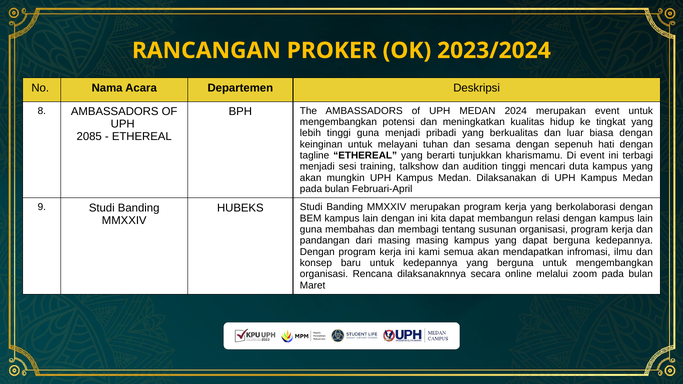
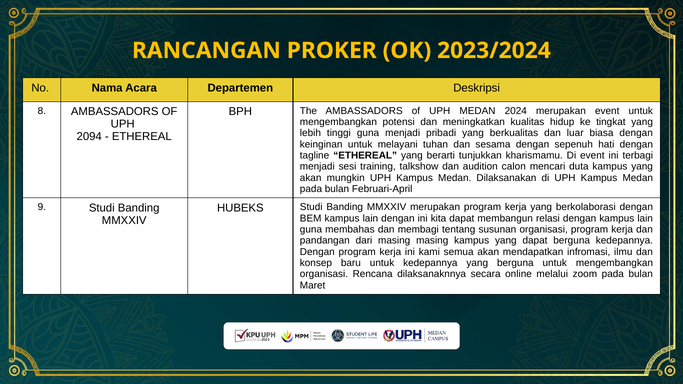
2085: 2085 -> 2094
audition tinggi: tinggi -> calon
